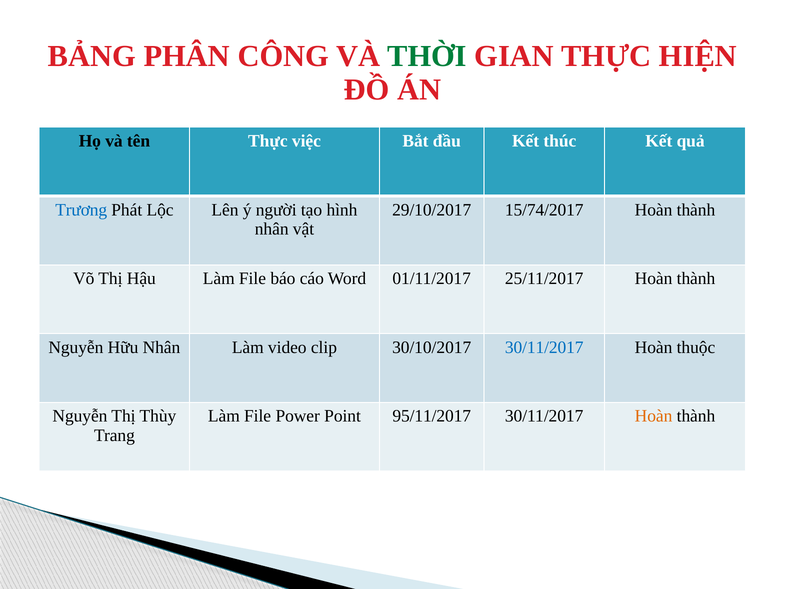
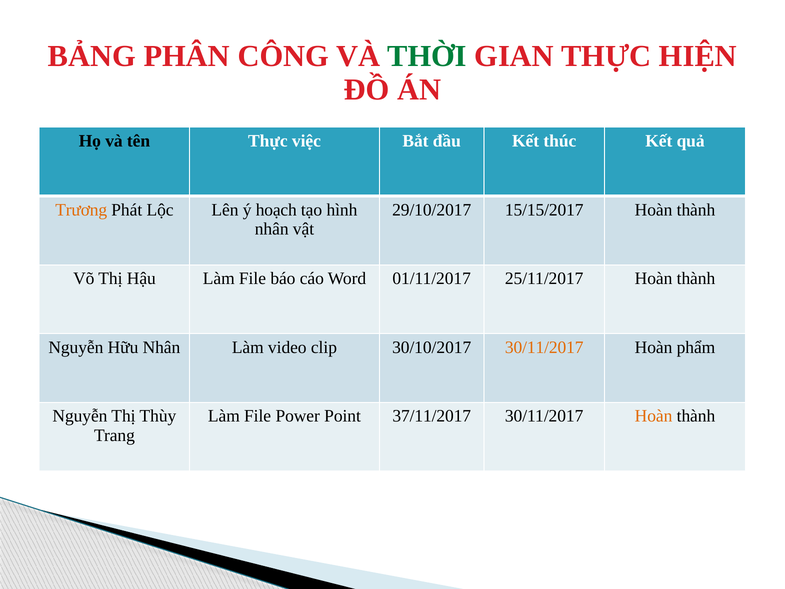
Trương colour: blue -> orange
người: người -> hoạch
15/74/2017: 15/74/2017 -> 15/15/2017
30/11/2017 at (544, 347) colour: blue -> orange
thuộc: thuộc -> phẩm
95/11/2017: 95/11/2017 -> 37/11/2017
